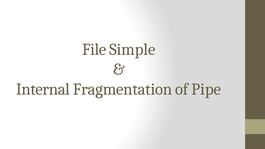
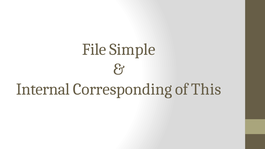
Fragmentation: Fragmentation -> Corresponding
Pipe: Pipe -> This
